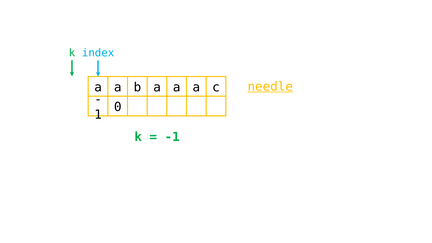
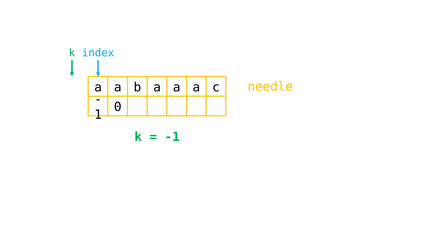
needle underline: present -> none
